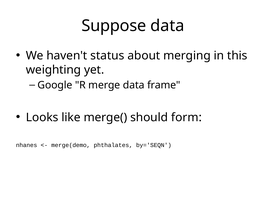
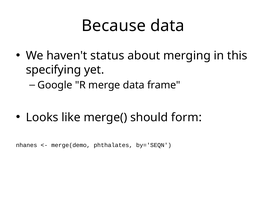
Suppose: Suppose -> Because
weighting: weighting -> specifying
